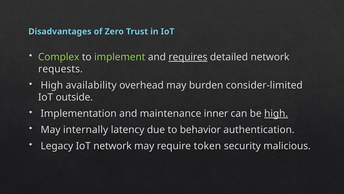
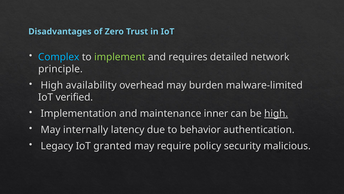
Complex colour: light green -> light blue
requires underline: present -> none
requests: requests -> principle
consider-limited: consider-limited -> malware-limited
outside: outside -> verified
IoT network: network -> granted
token: token -> policy
